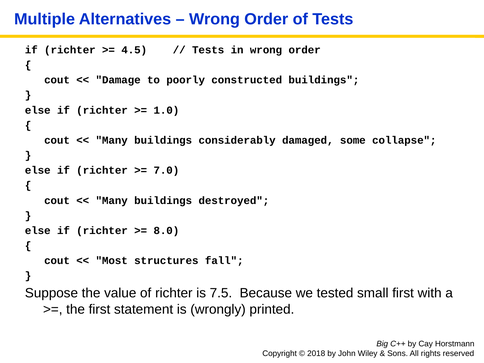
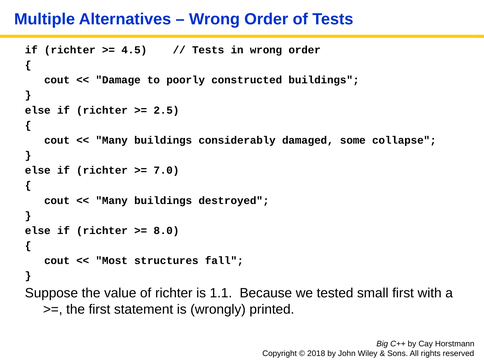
1.0: 1.0 -> 2.5
7.5: 7.5 -> 1.1
